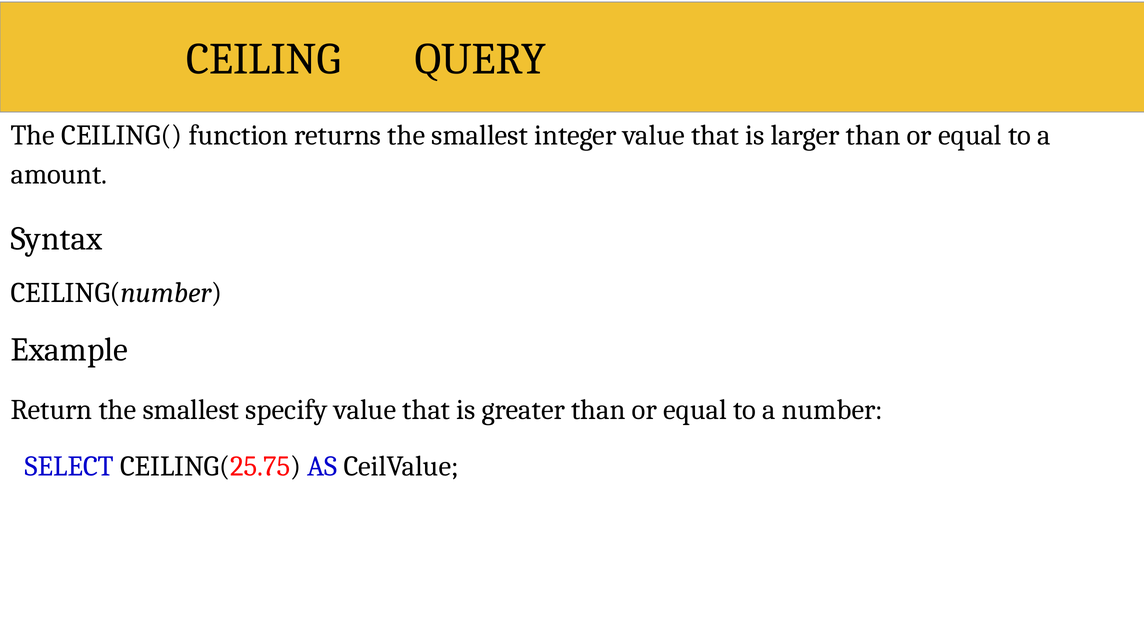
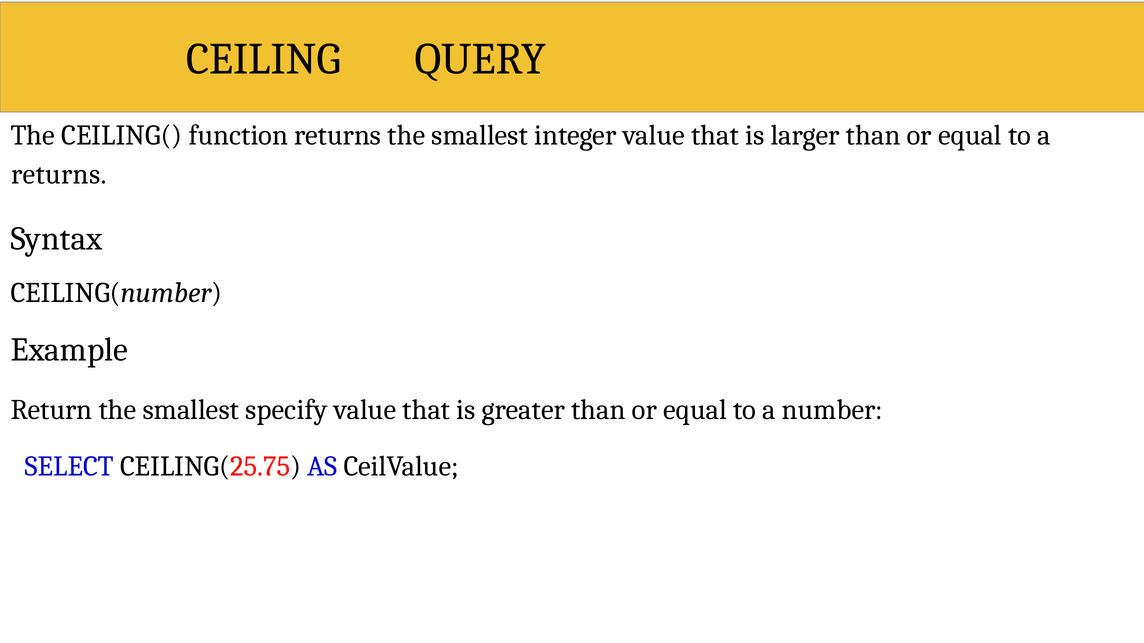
amount at (59, 175): amount -> returns
